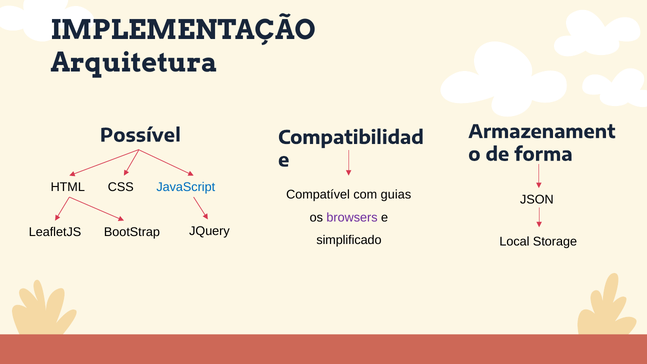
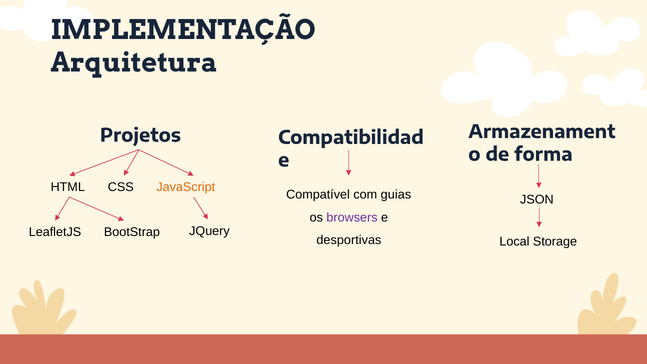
Possível: Possível -> Projetos
JavaScript colour: blue -> orange
simplificado: simplificado -> desportivas
